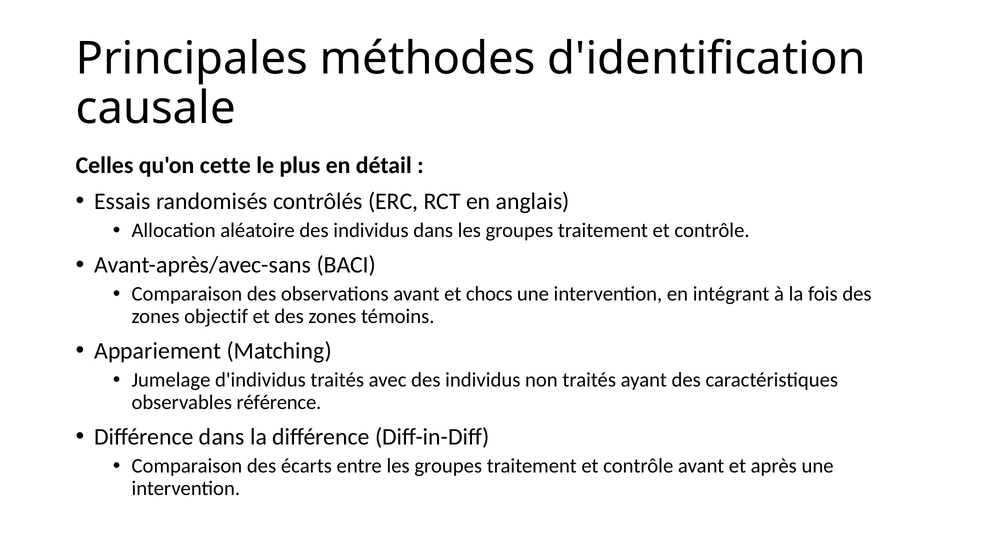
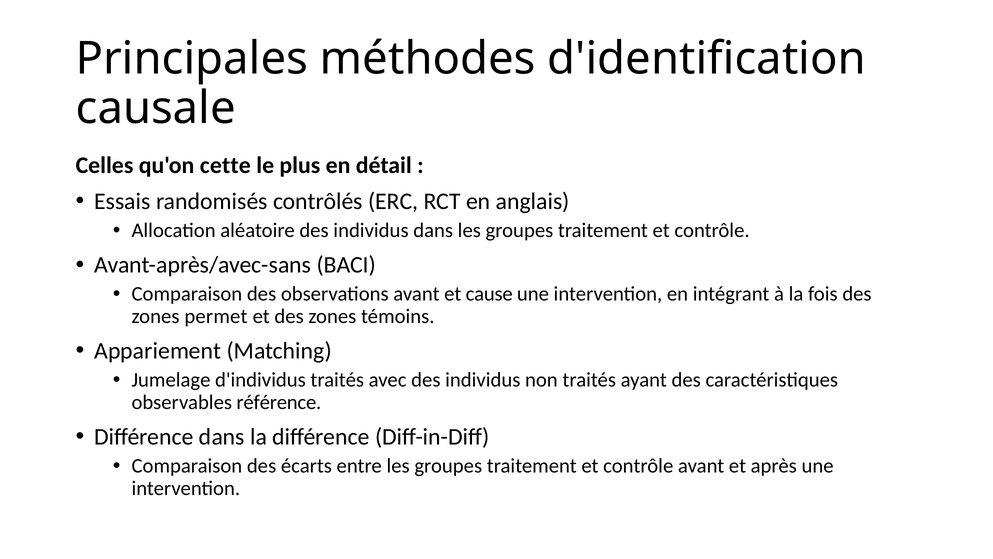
chocs: chocs -> cause
objectif: objectif -> permet
